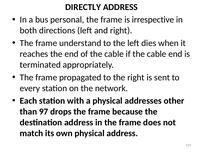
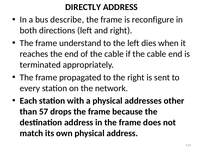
personal: personal -> describe
irrespective: irrespective -> reconfigure
97: 97 -> 57
